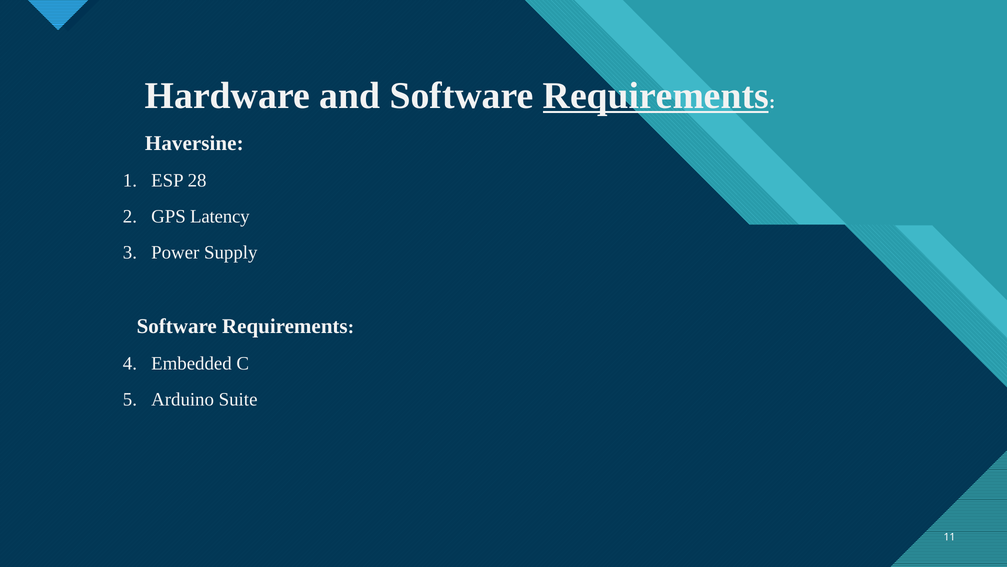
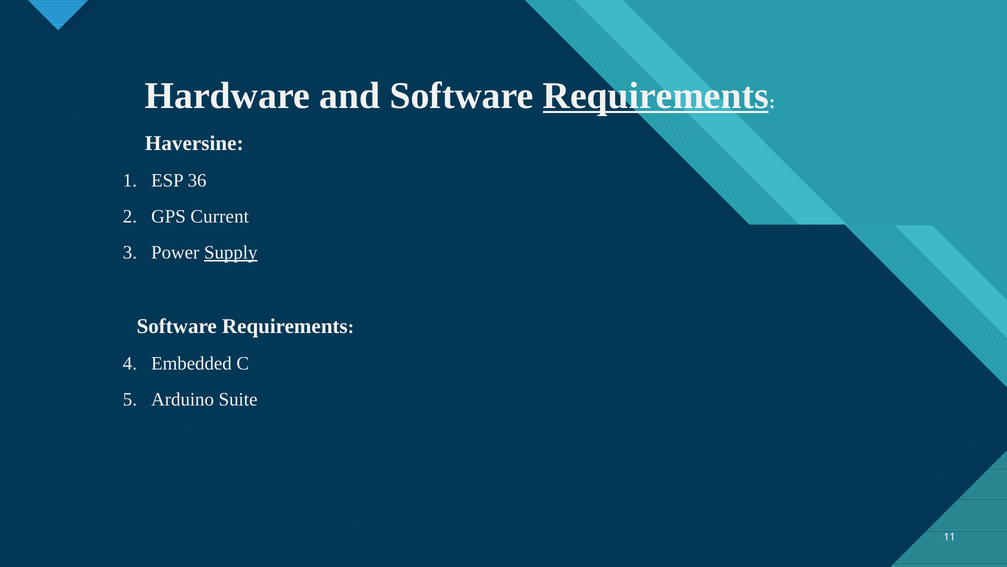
28: 28 -> 36
Latency: Latency -> Current
Supply underline: none -> present
